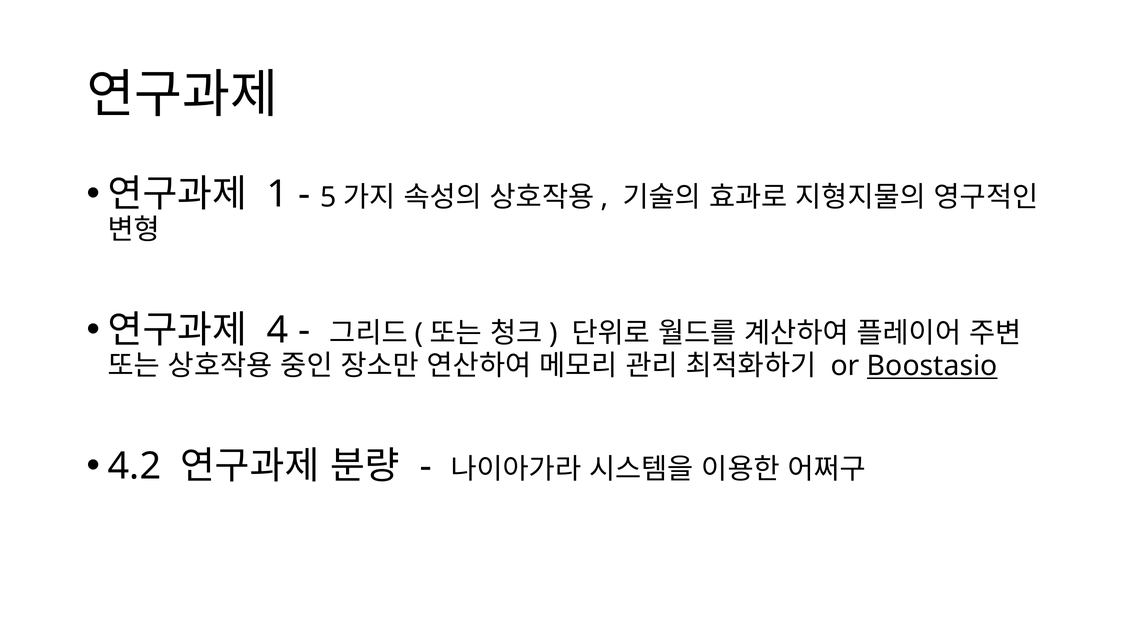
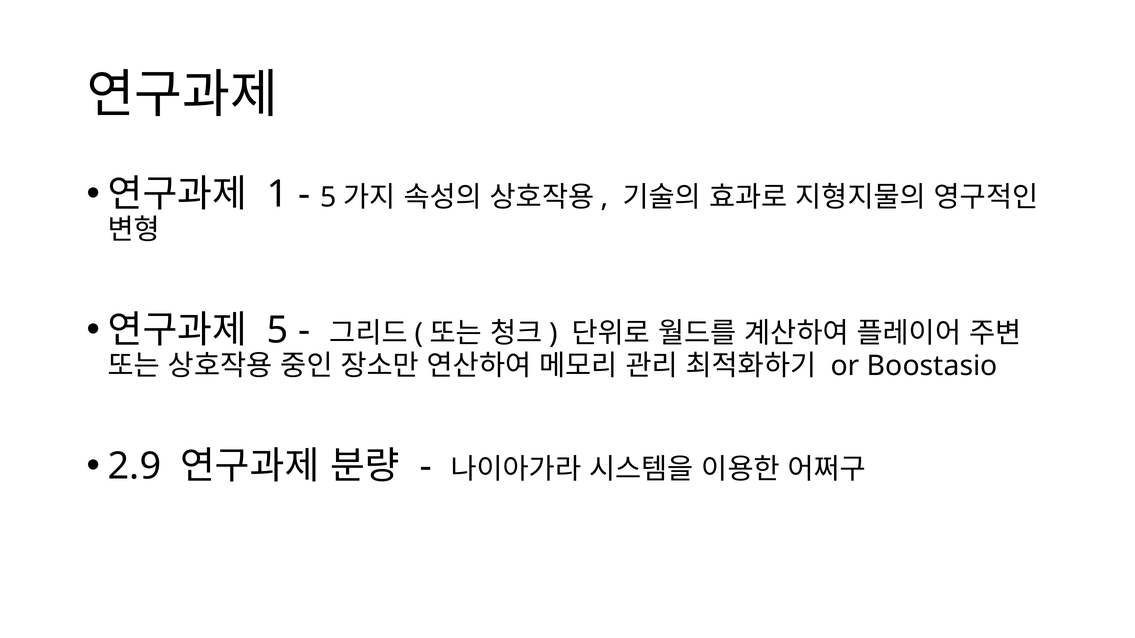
4 at (278, 330): 4 -> 5
Boostasio underline: present -> none
4.2: 4.2 -> 2.9
